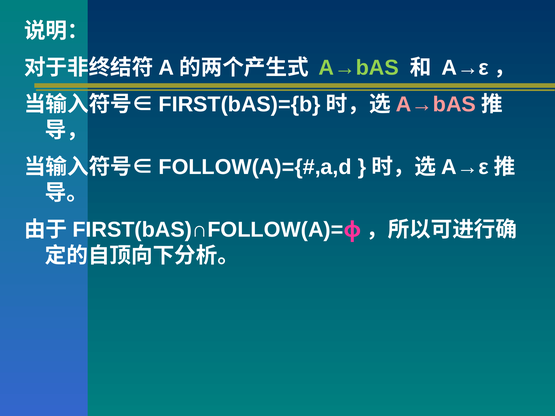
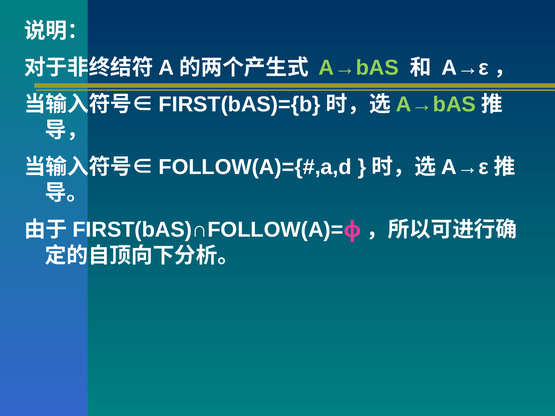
A→bAS at (436, 105) colour: pink -> light green
